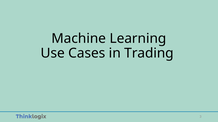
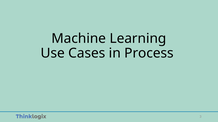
Trading: Trading -> Process
